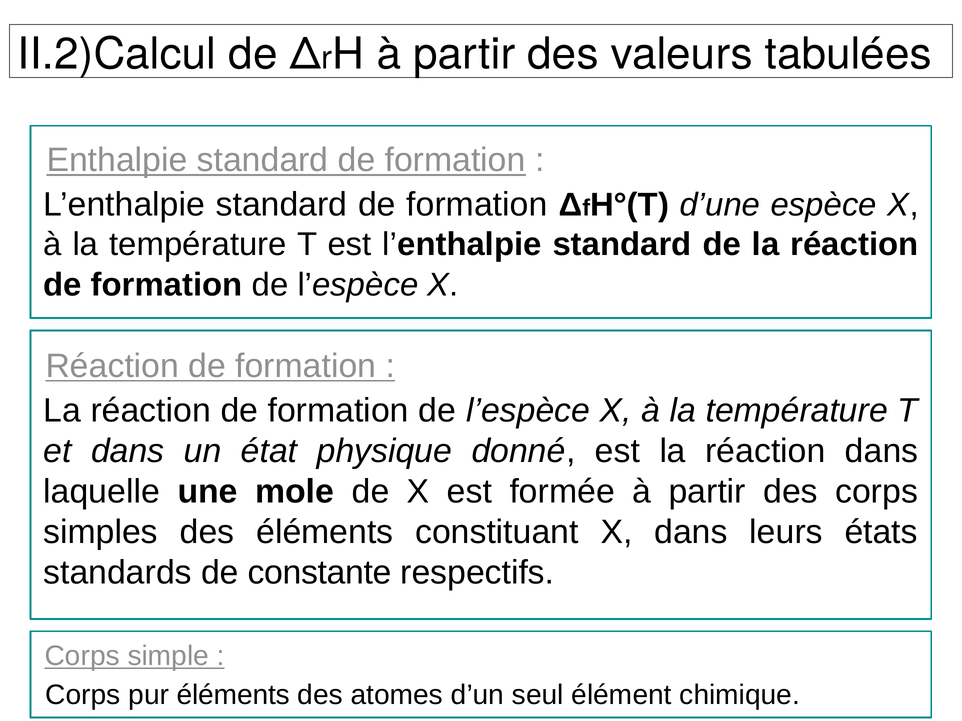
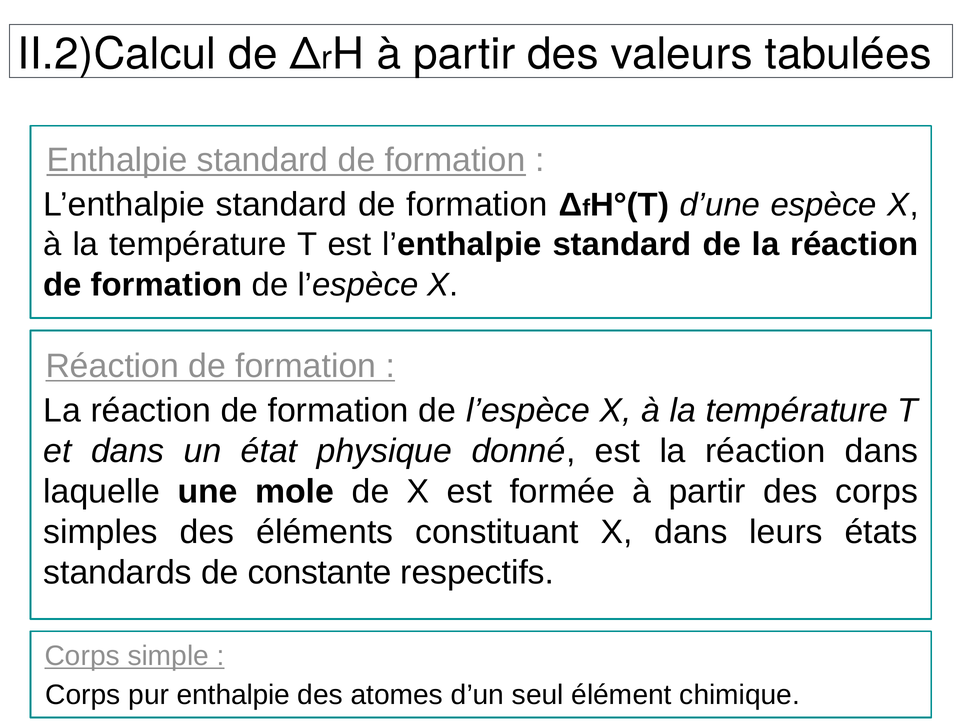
pur éléments: éléments -> enthalpie
